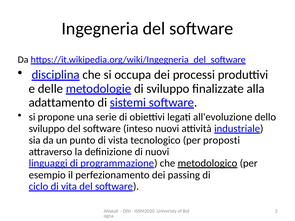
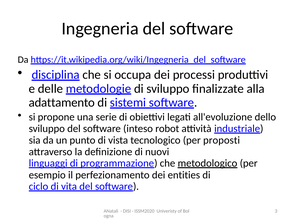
inteso nuovi: nuovi -> robot
passing: passing -> entities
